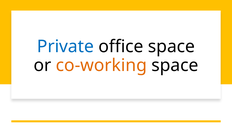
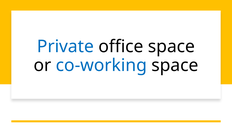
co-working colour: orange -> blue
